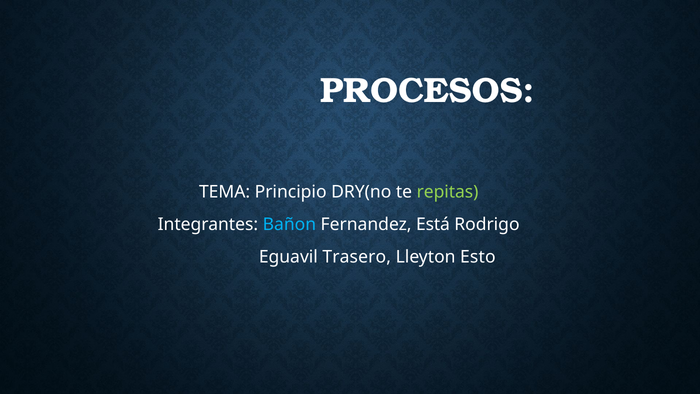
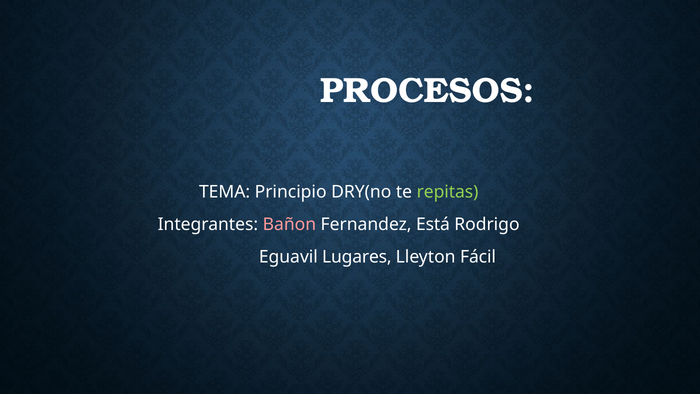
Bañon colour: light blue -> pink
Trasero: Trasero -> Lugares
Esto: Esto -> Fácil
